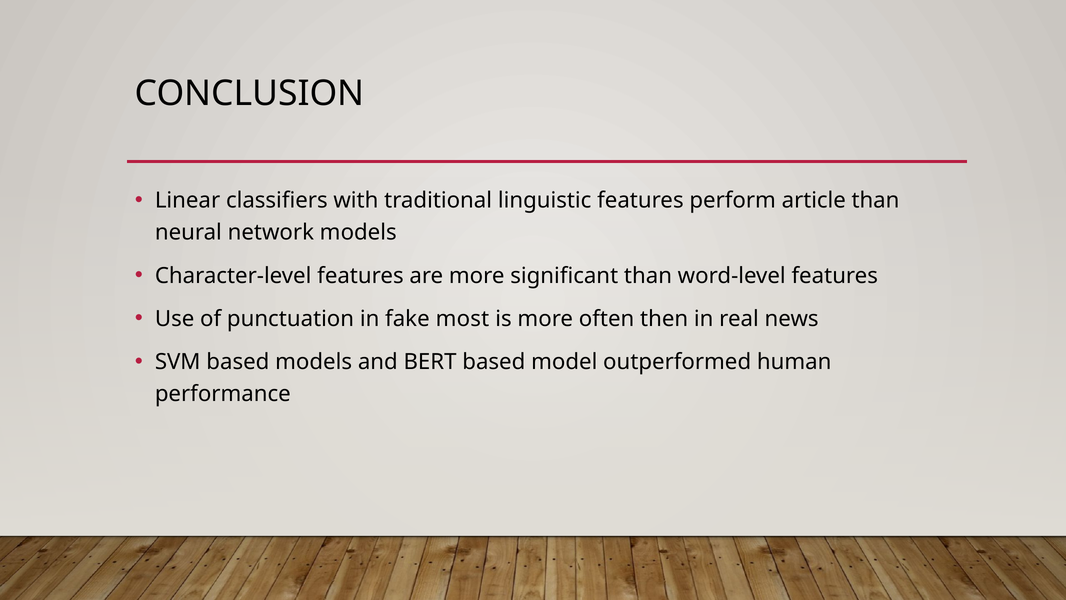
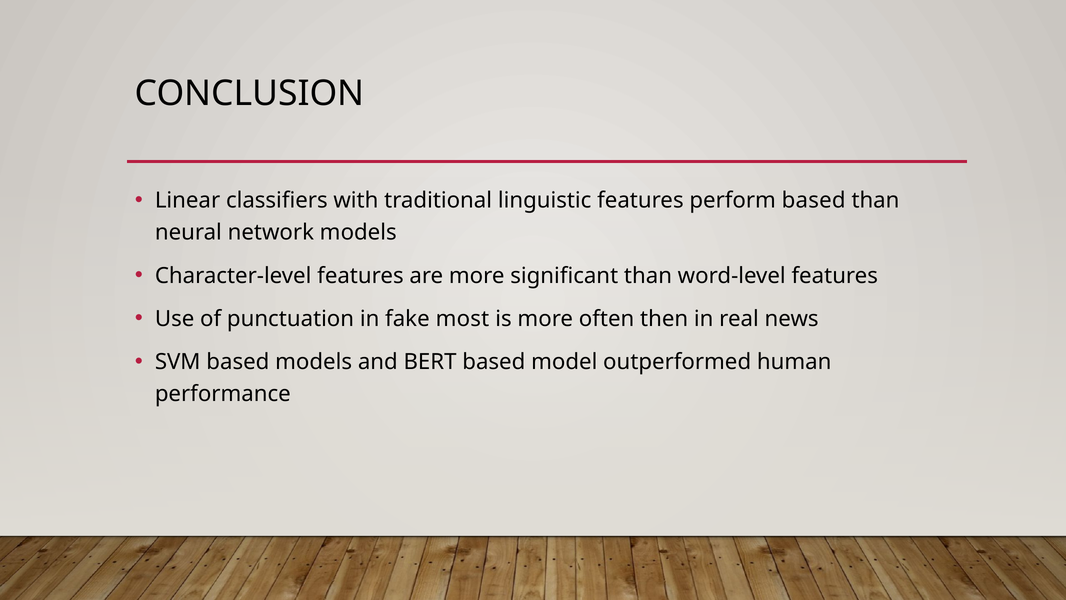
perform article: article -> based
